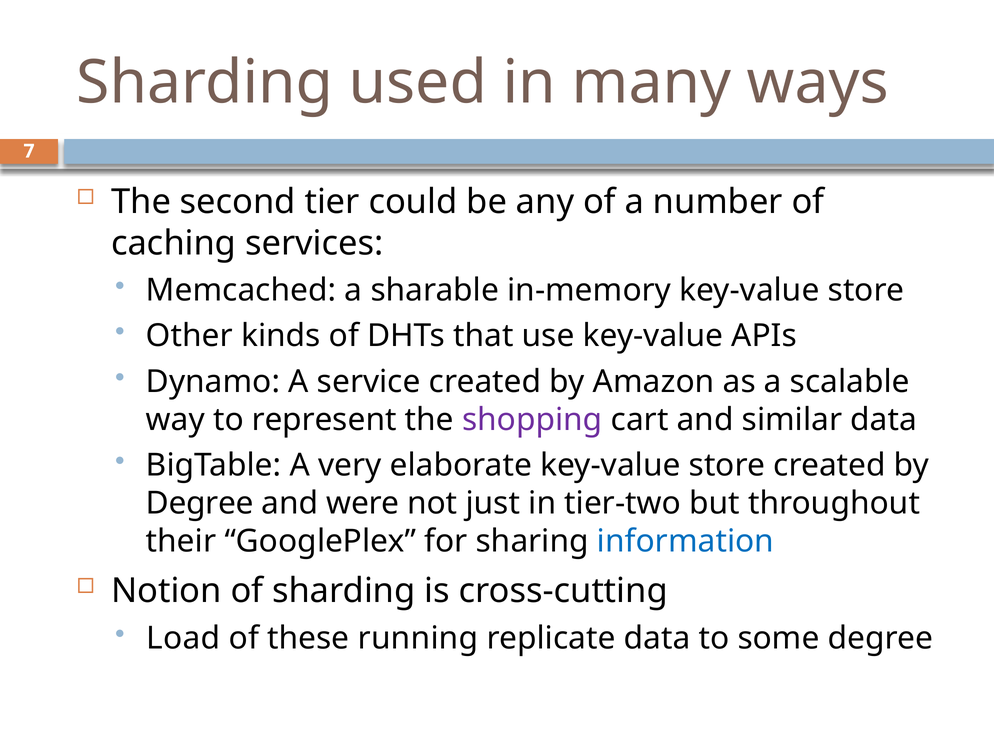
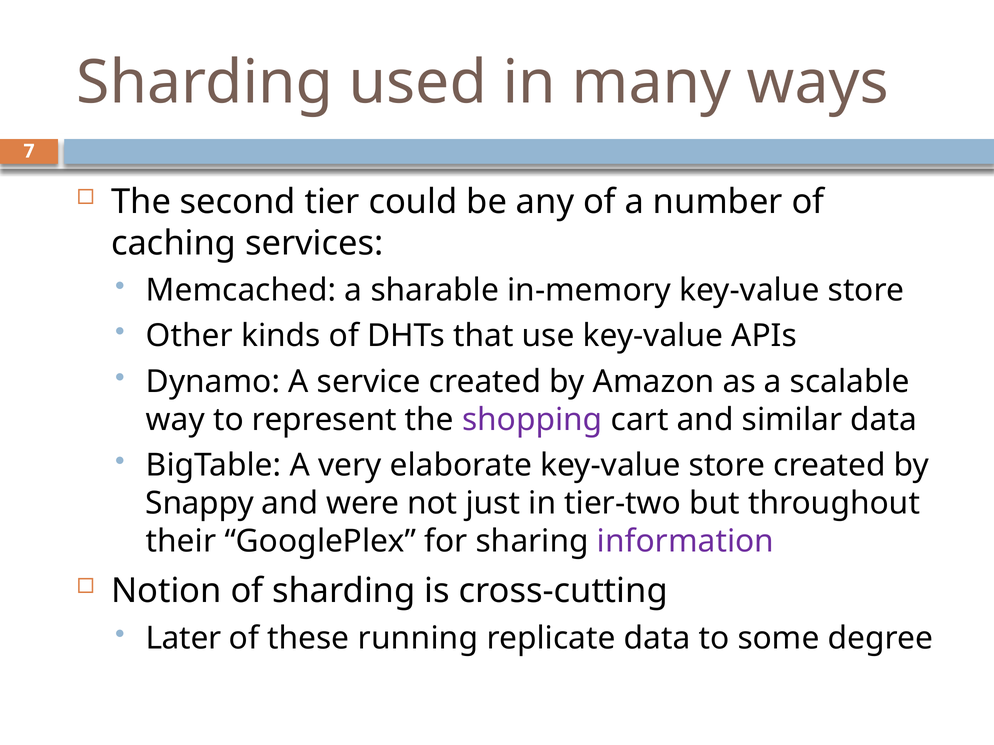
Degree at (200, 504): Degree -> Snappy
information colour: blue -> purple
Load: Load -> Later
